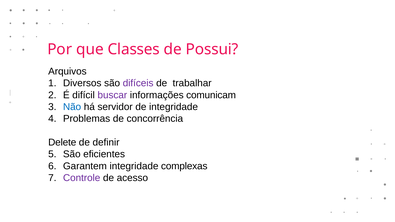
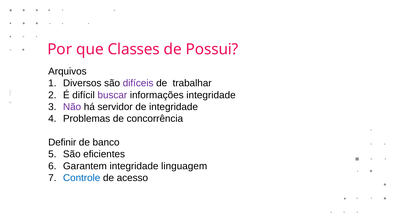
informações comunicam: comunicam -> integridade
Não colour: blue -> purple
Delete: Delete -> Definir
definir: definir -> banco
complexas: complexas -> linguagem
Controle colour: purple -> blue
